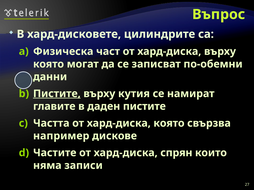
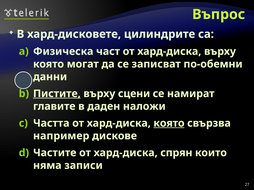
кутия: кутия -> сцени
даден пистите: пистите -> наложи
която at (169, 124) underline: none -> present
